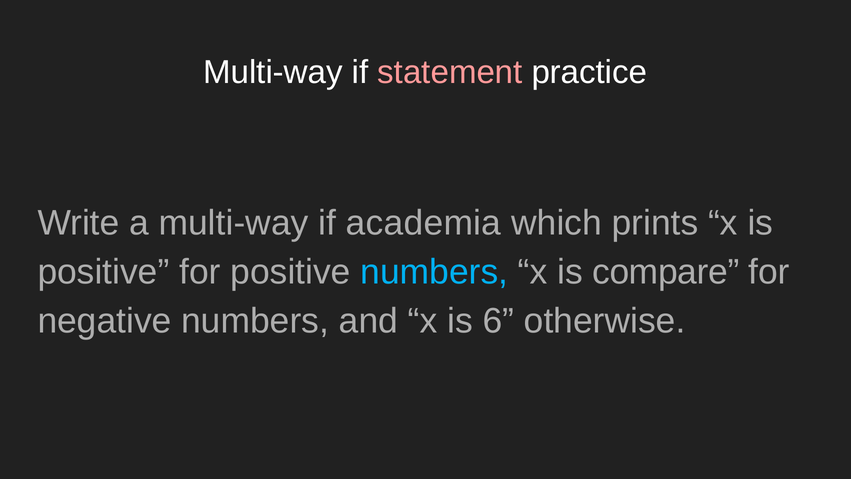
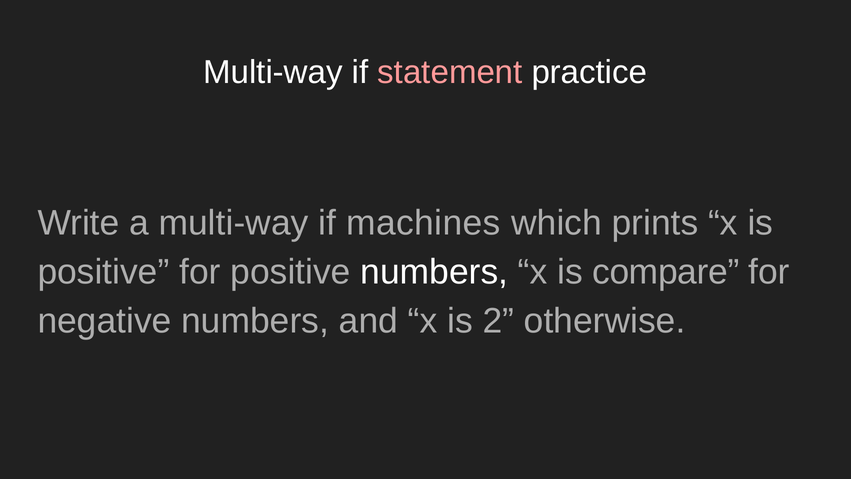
academia: academia -> machines
numbers at (434, 272) colour: light blue -> white
6: 6 -> 2
